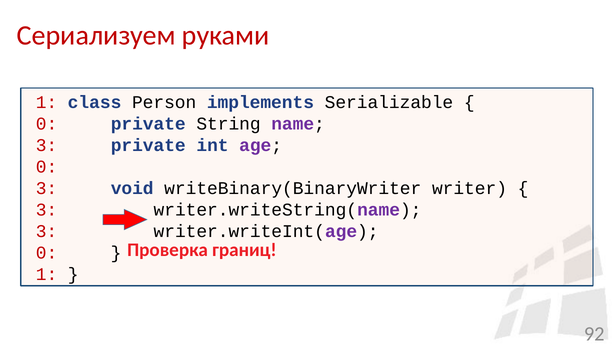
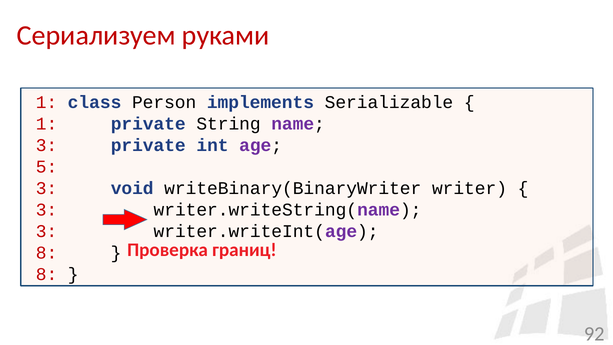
0 at (47, 124): 0 -> 1
0 at (47, 167): 0 -> 5
0 at (47, 253): 0 -> 8
1 at (47, 274): 1 -> 8
